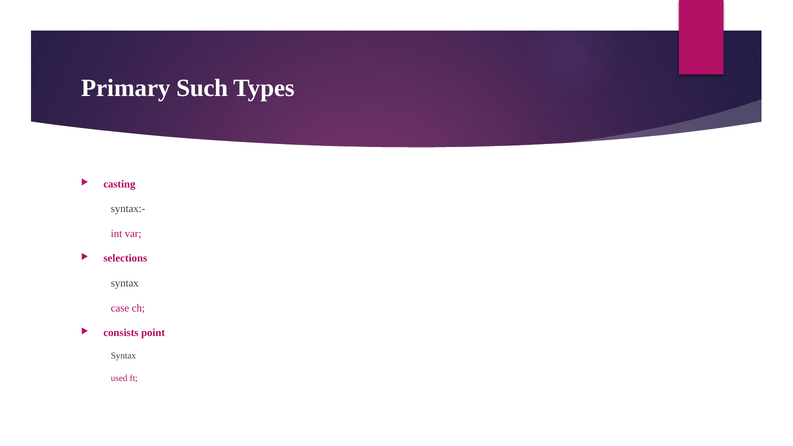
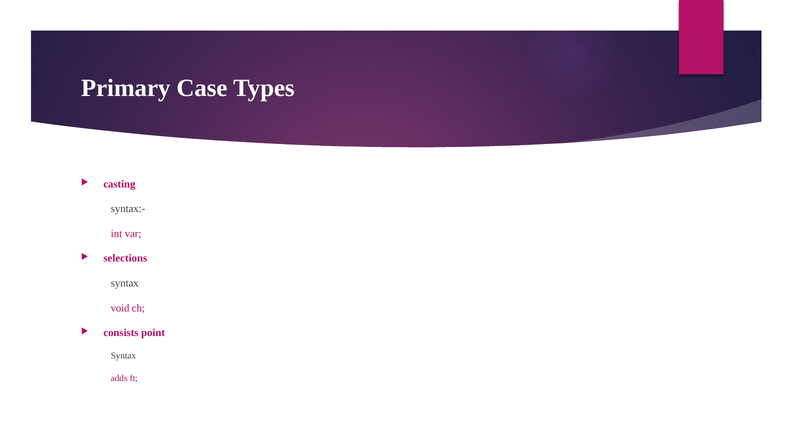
Such: Such -> Case
case: case -> void
used: used -> adds
